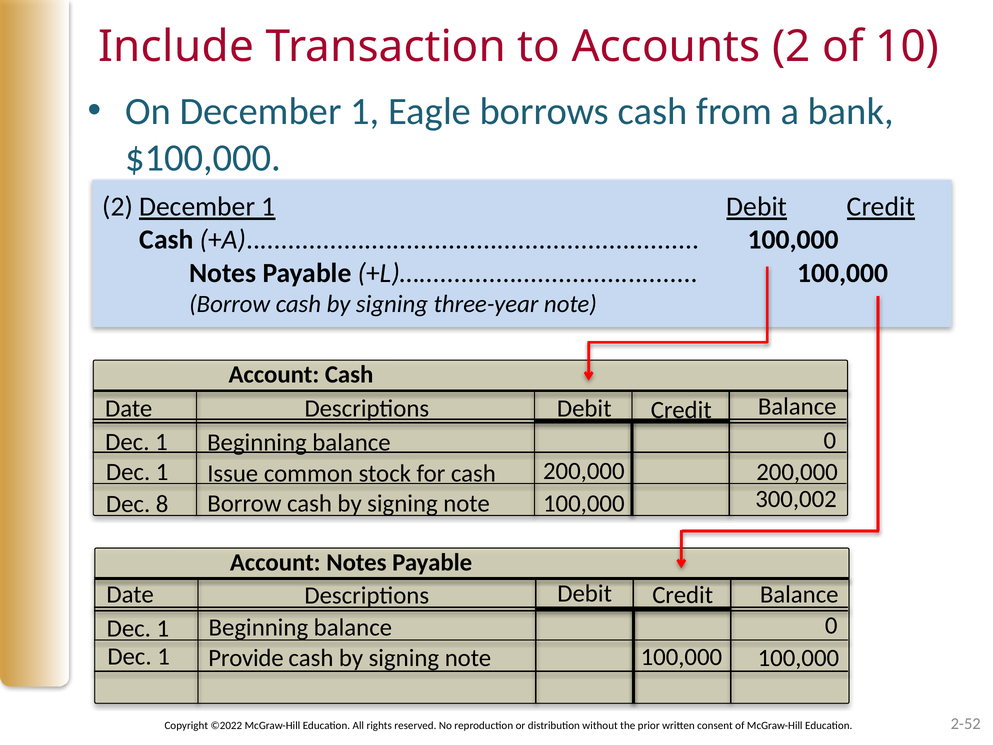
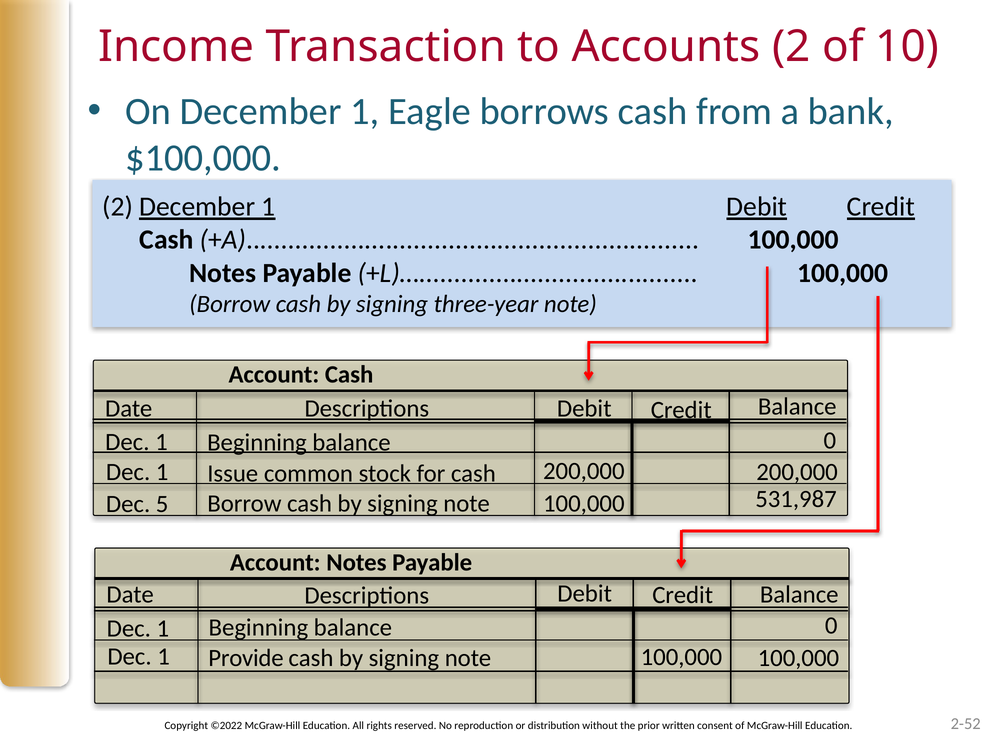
Include: Include -> Income
8: 8 -> 5
300,002: 300,002 -> 531,987
